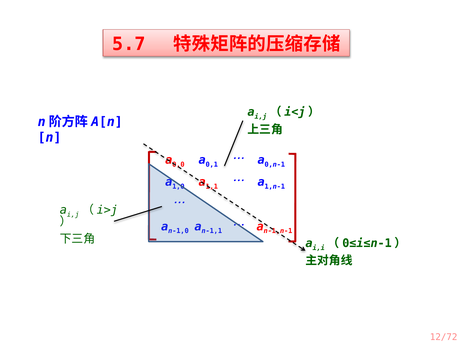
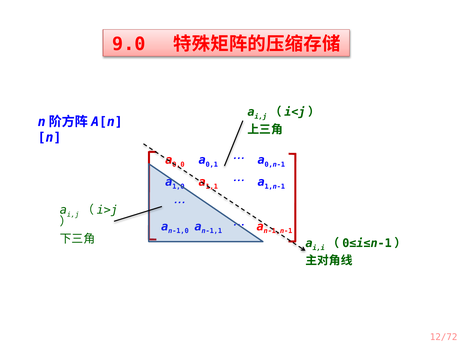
5.7: 5.7 -> 9.0
